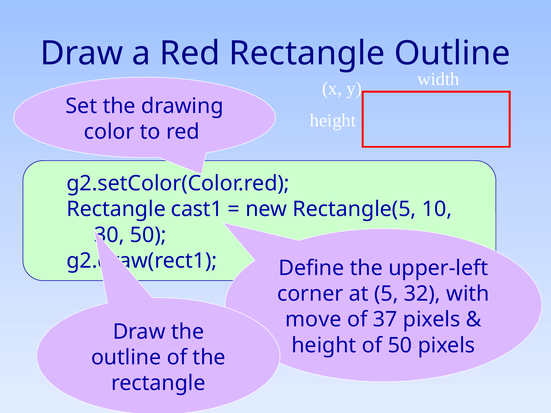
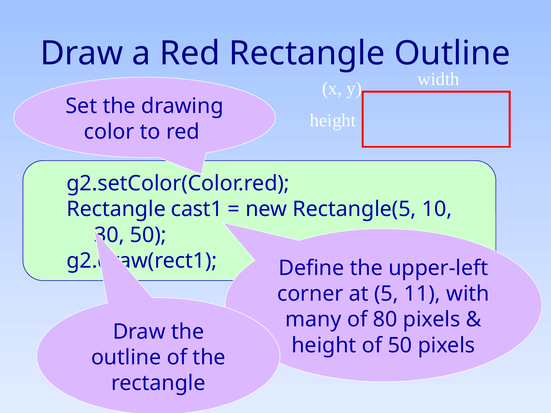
32: 32 -> 11
move: move -> many
37: 37 -> 80
